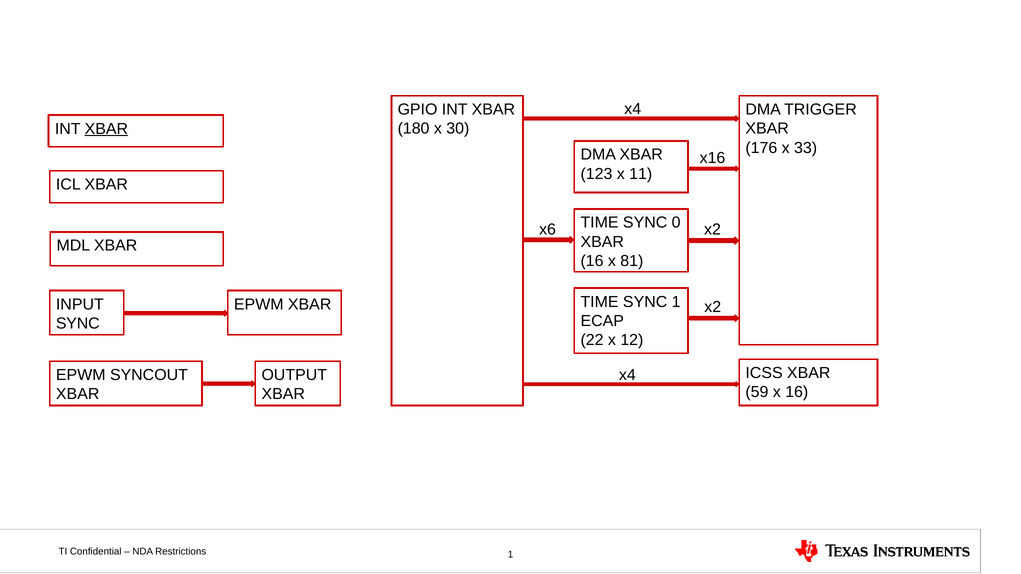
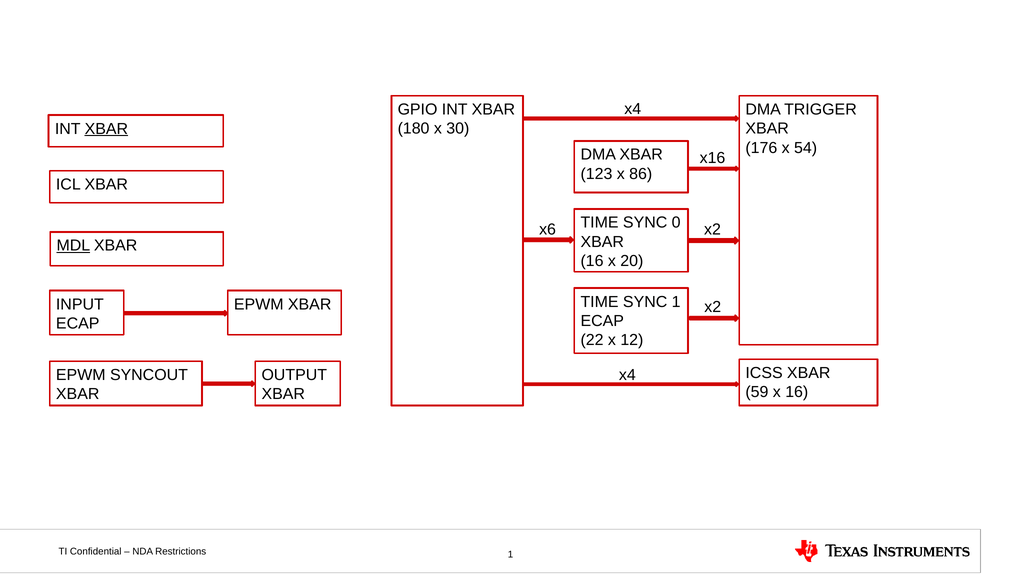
33: 33 -> 54
11: 11 -> 86
MDL underline: none -> present
81: 81 -> 20
SYNC at (78, 324): SYNC -> ECAP
